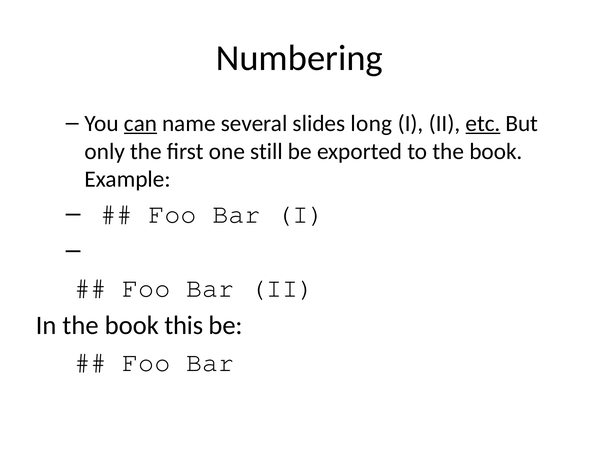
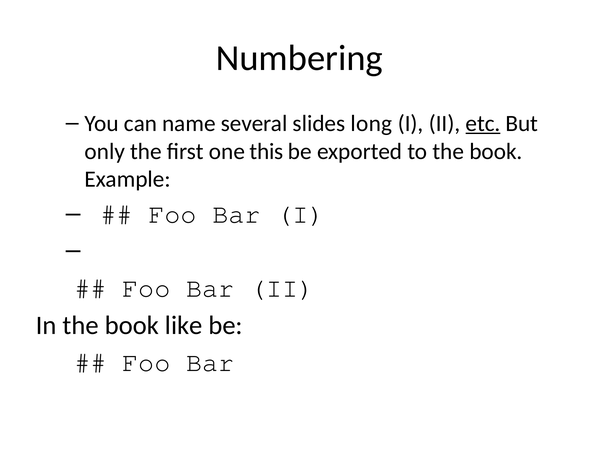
can underline: present -> none
still: still -> this
this: this -> like
